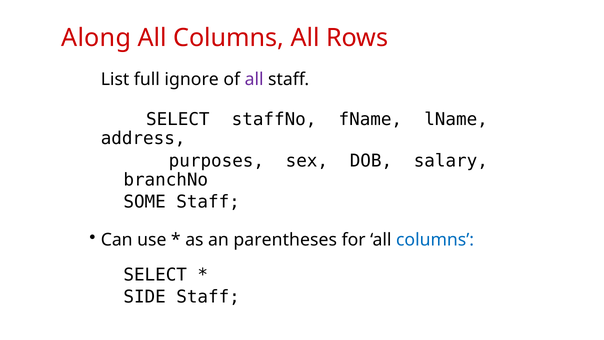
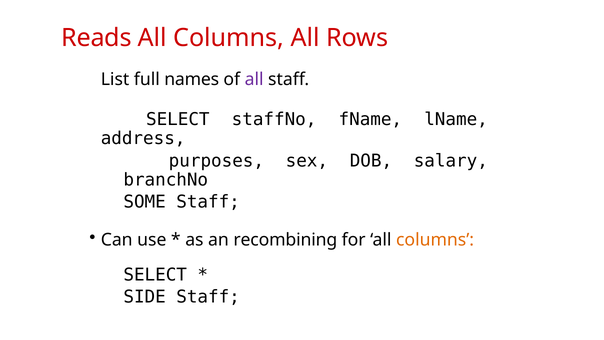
Along: Along -> Reads
ignore: ignore -> names
parentheses: parentheses -> recombining
columns at (435, 240) colour: blue -> orange
